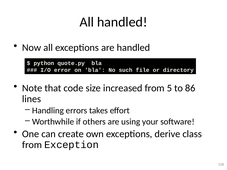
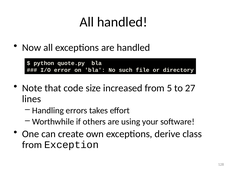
86: 86 -> 27
